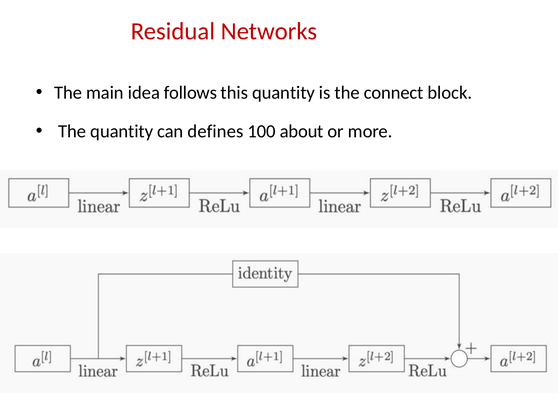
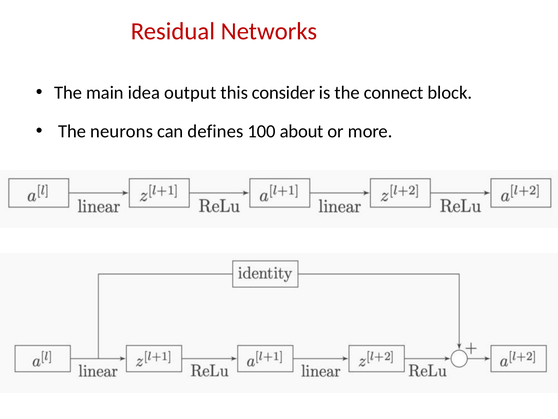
follows: follows -> output
this quantity: quantity -> consider
The quantity: quantity -> neurons
